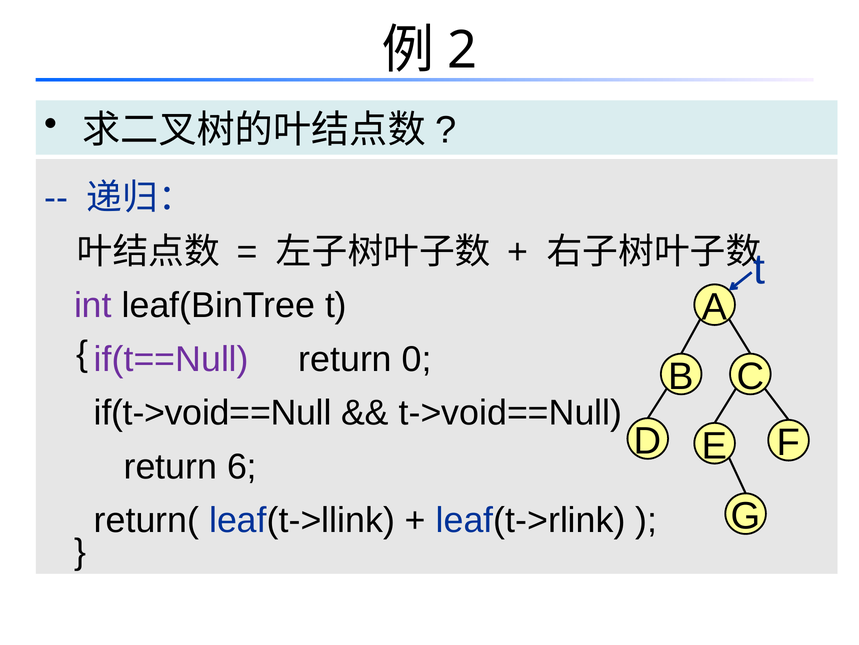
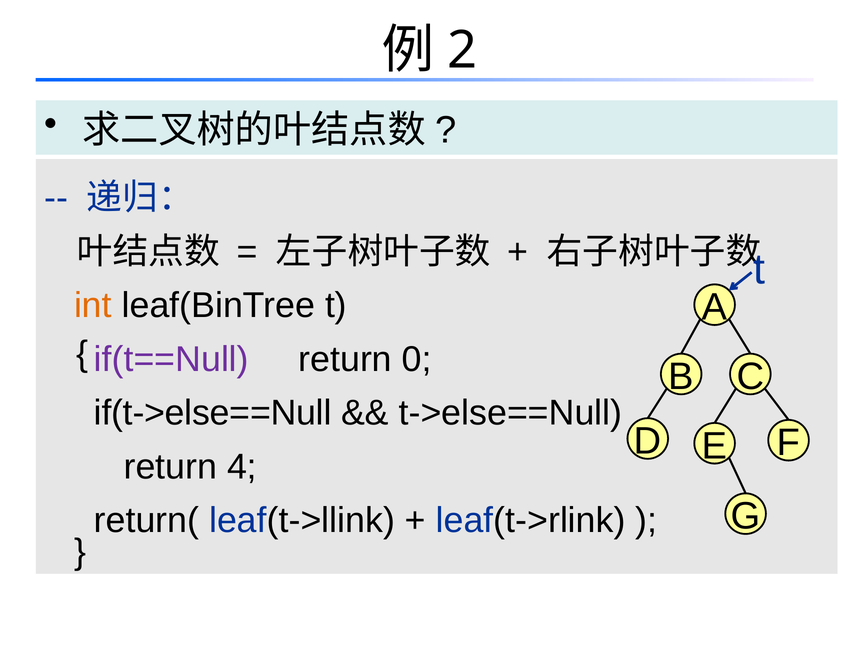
int colour: purple -> orange
if(t->void==Null: if(t->void==Null -> if(t->else==Null
t->void==Null: t->void==Null -> t->else==Null
6: 6 -> 4
